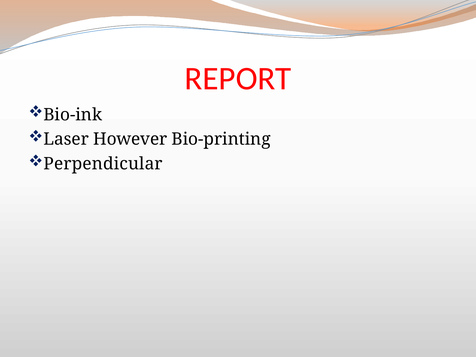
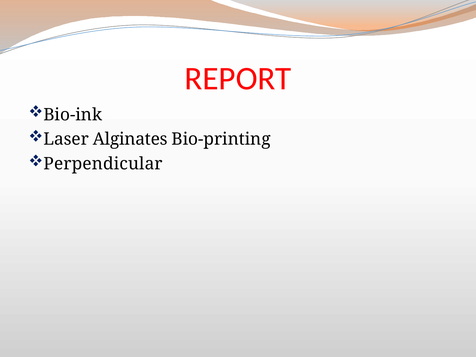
However: However -> Alginates
